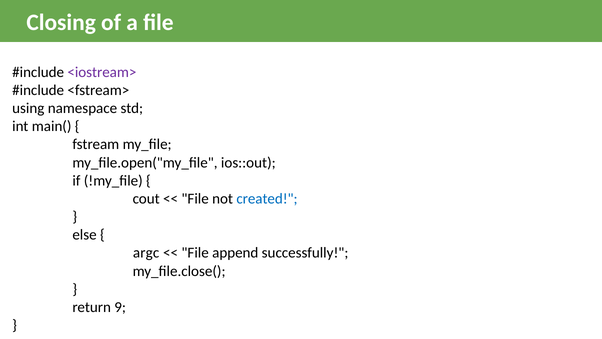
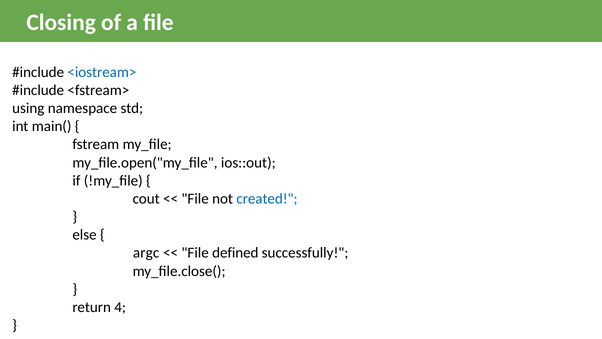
<iostream> colour: purple -> blue
append: append -> defined
9: 9 -> 4
